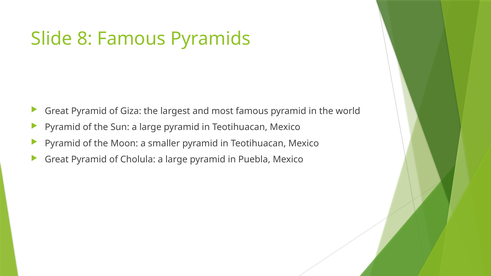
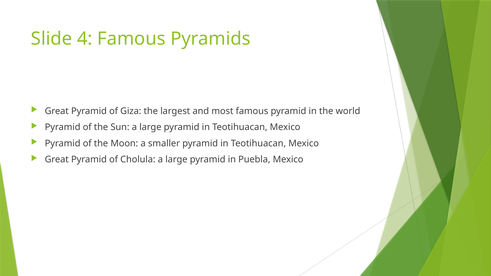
8: 8 -> 4
